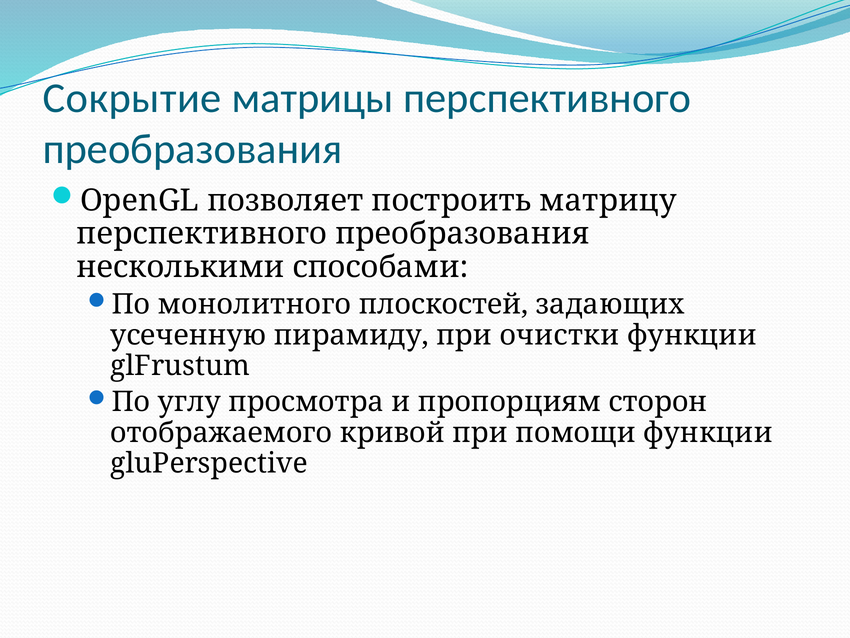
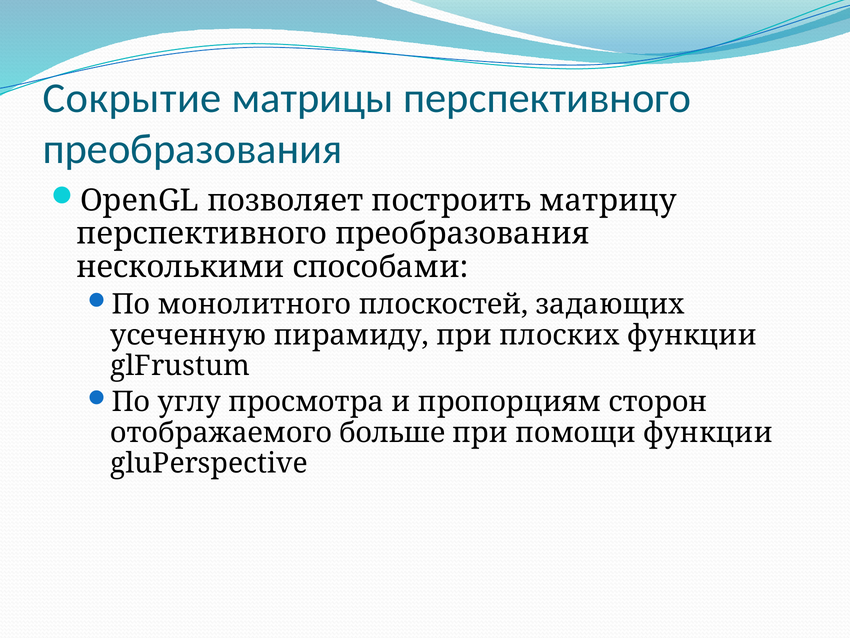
очистки: очистки -> плоских
кривой: кривой -> больше
